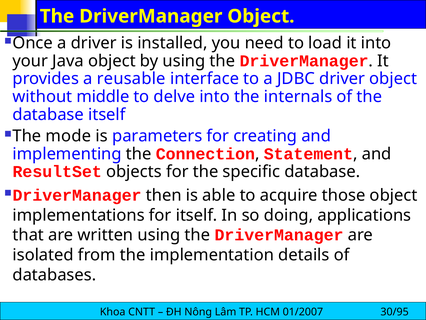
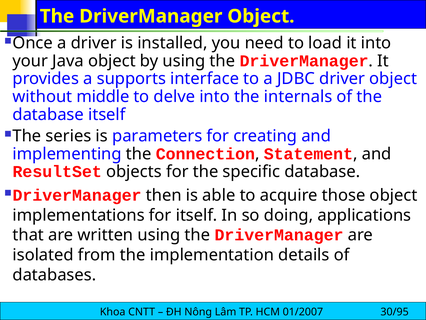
reusable: reusable -> supports
mode: mode -> series
